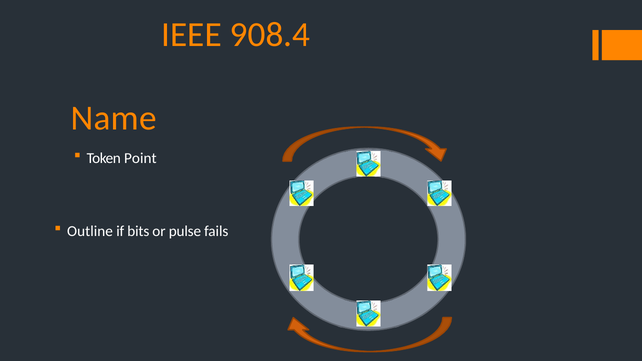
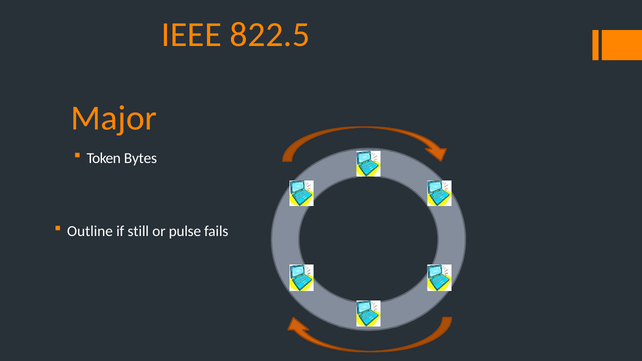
908.4: 908.4 -> 822.5
Name: Name -> Major
Point: Point -> Bytes
bits: bits -> still
